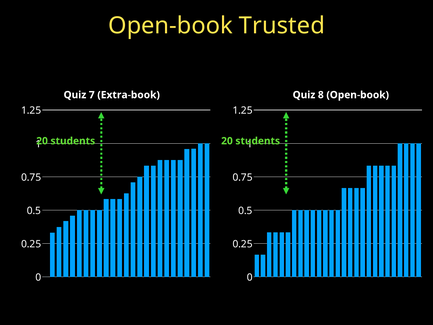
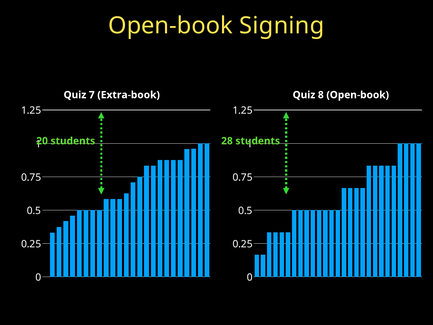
Trusted: Trusted -> Signing
students 20: 20 -> 28
